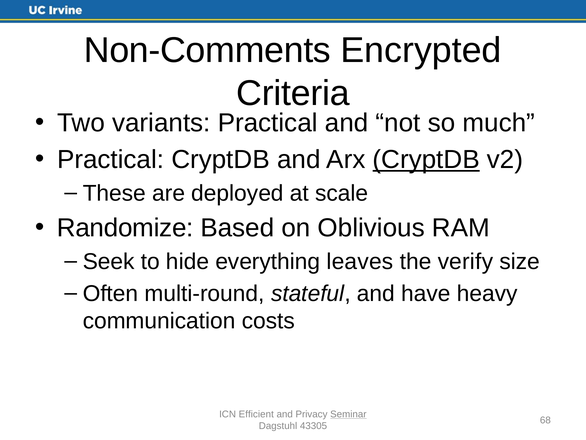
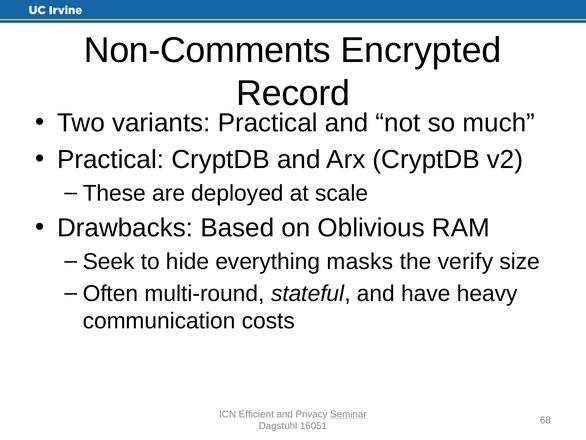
Criteria: Criteria -> Record
CryptDB at (426, 159) underline: present -> none
Randomize: Randomize -> Drawbacks
leaves: leaves -> masks
43305: 43305 -> 16051
